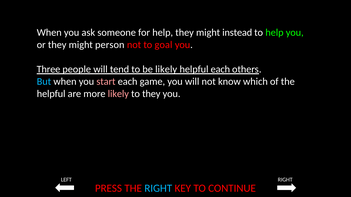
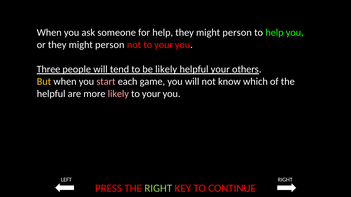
help they might instead: instead -> person
not to goal: goal -> your
helpful each: each -> your
But colour: light blue -> yellow
they at (151, 94): they -> your
RIGHT at (158, 189) colour: light blue -> light green
